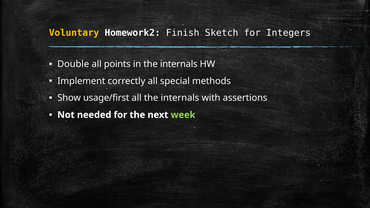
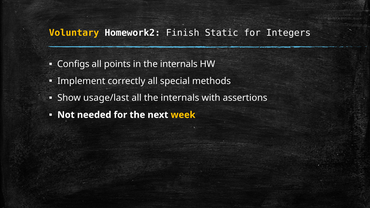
Sketch: Sketch -> Static
Double: Double -> Configs
usage/first: usage/first -> usage/last
week colour: light green -> yellow
